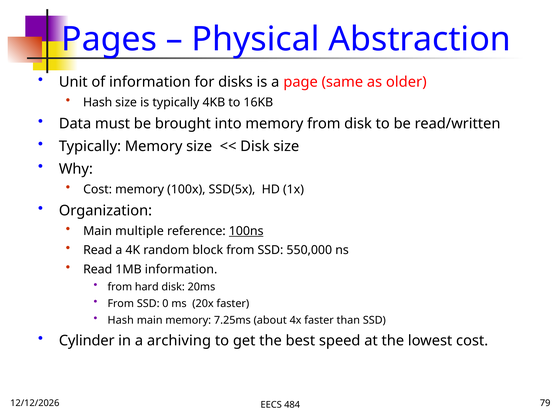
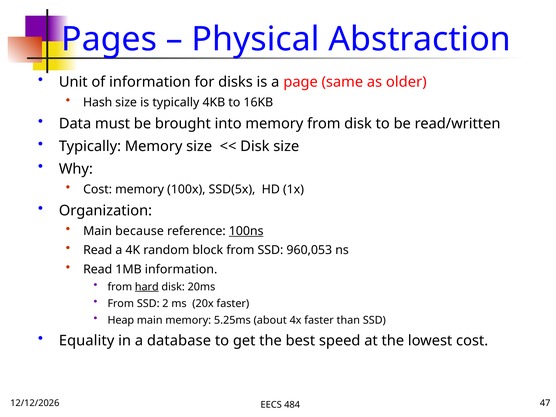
multiple: multiple -> because
550,000: 550,000 -> 960,053
hard underline: none -> present
0: 0 -> 2
Hash at (121, 320): Hash -> Heap
7.25ms: 7.25ms -> 5.25ms
Cylinder: Cylinder -> Equality
archiving: archiving -> database
79: 79 -> 47
